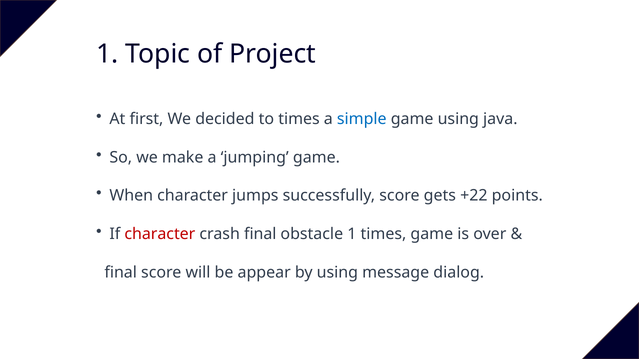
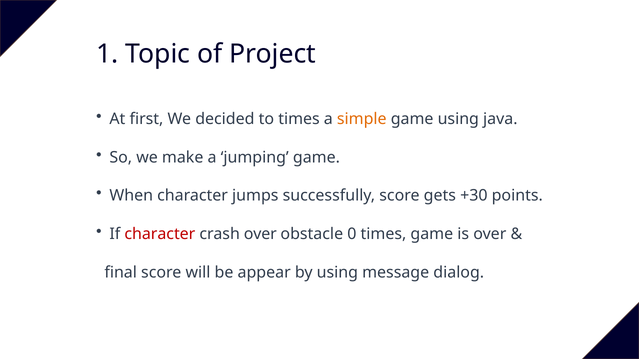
simple colour: blue -> orange
+22: +22 -> +30
crash final: final -> over
obstacle 1: 1 -> 0
